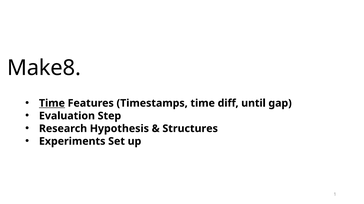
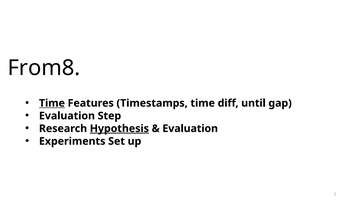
Make8: Make8 -> From8
Hypothesis underline: none -> present
Structures at (190, 129): Structures -> Evaluation
